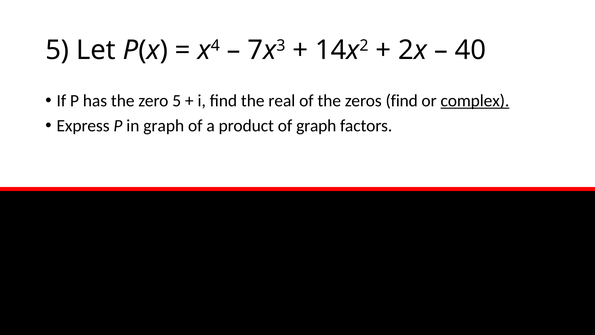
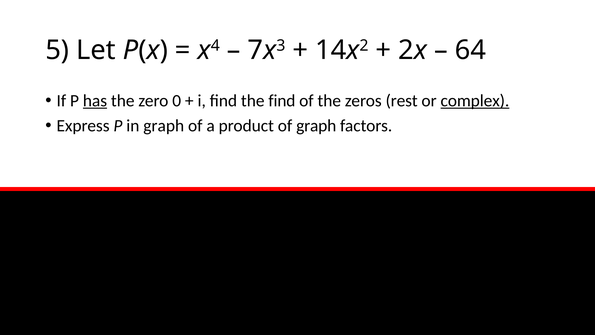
40: 40 -> 64
has underline: none -> present
zero 5: 5 -> 0
the real: real -> find
zeros find: find -> rest
